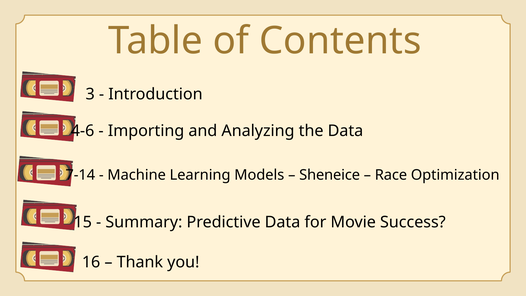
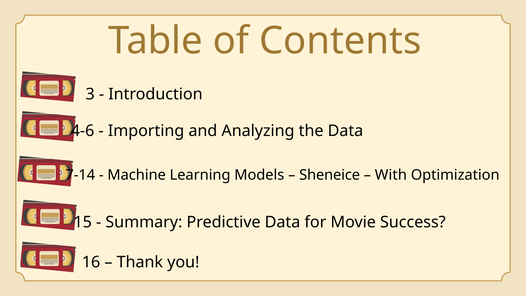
Race: Race -> With
